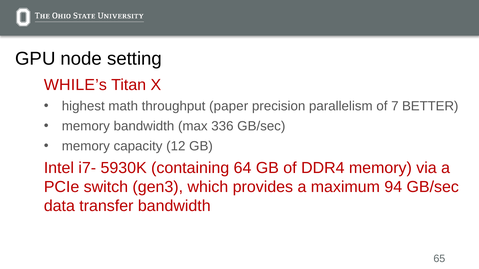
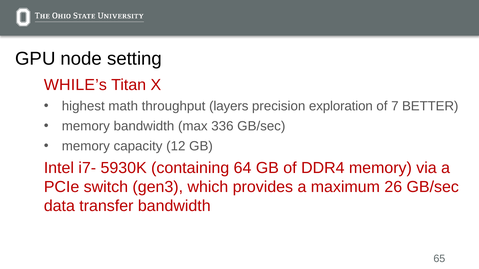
paper: paper -> layers
parallelism: parallelism -> exploration
94: 94 -> 26
